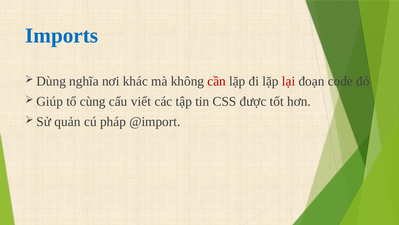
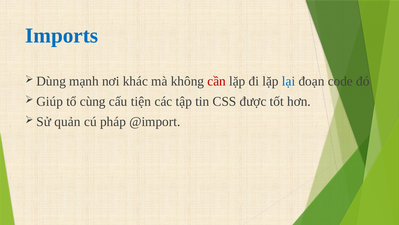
nghĩa: nghĩa -> mạnh
lại colour: red -> blue
viết: viết -> tiện
